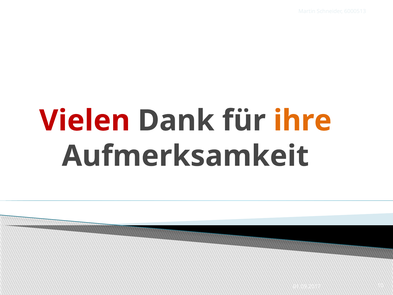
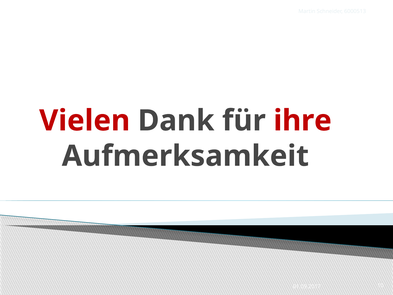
ihre colour: orange -> red
